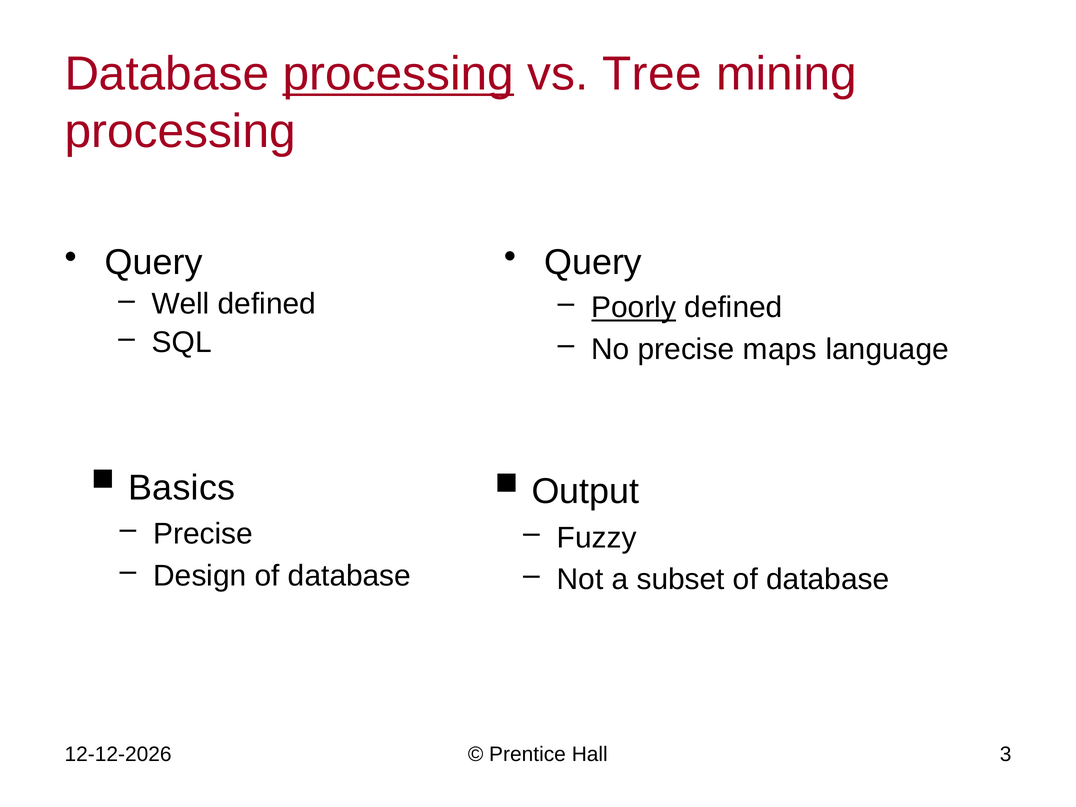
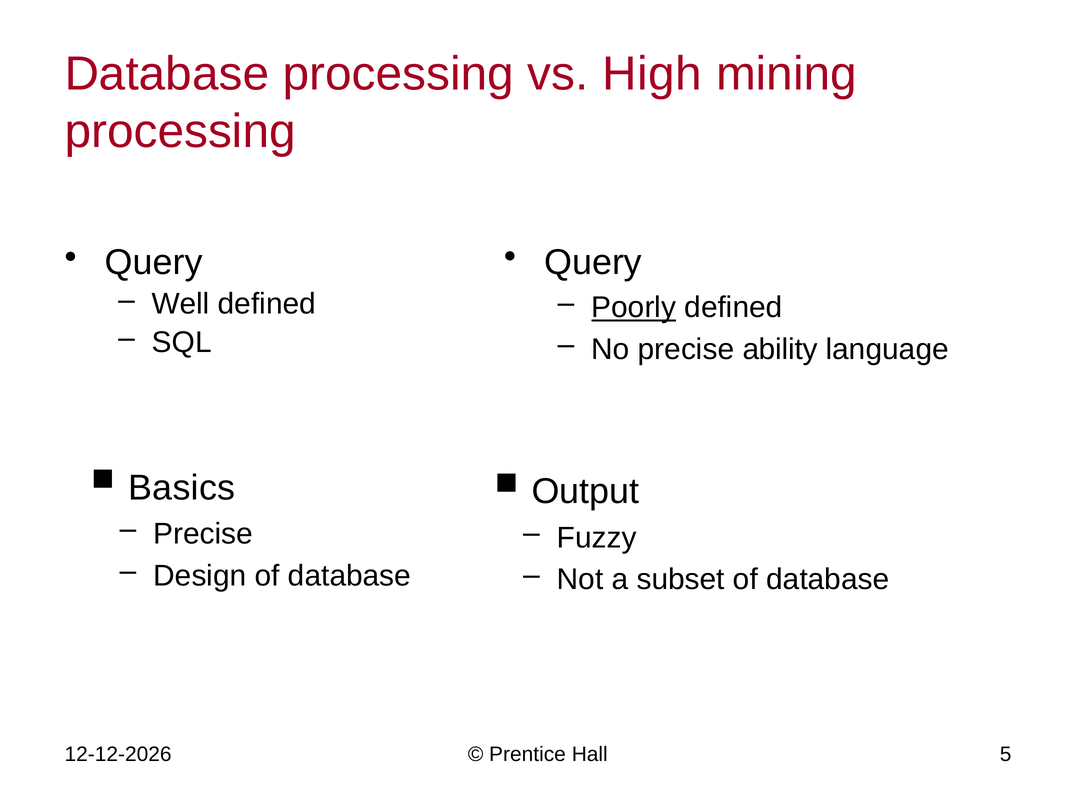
processing at (398, 74) underline: present -> none
Tree: Tree -> High
maps: maps -> ability
3: 3 -> 5
